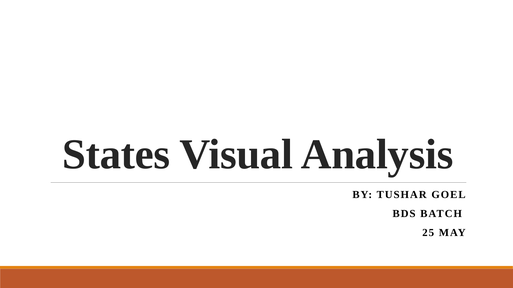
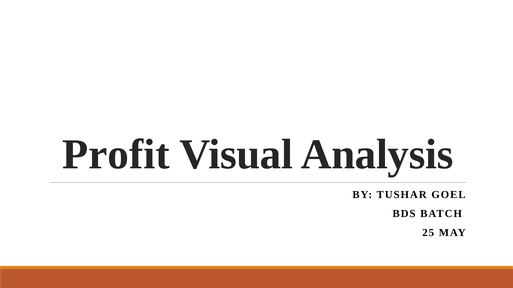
States: States -> Profit
